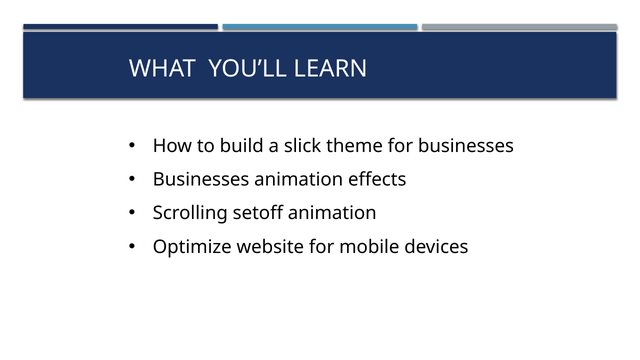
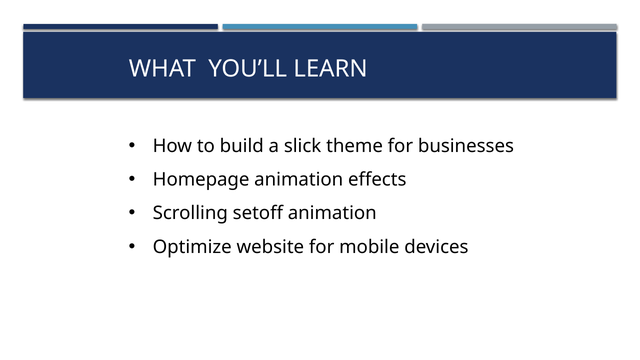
Businesses at (201, 180): Businesses -> Homepage
